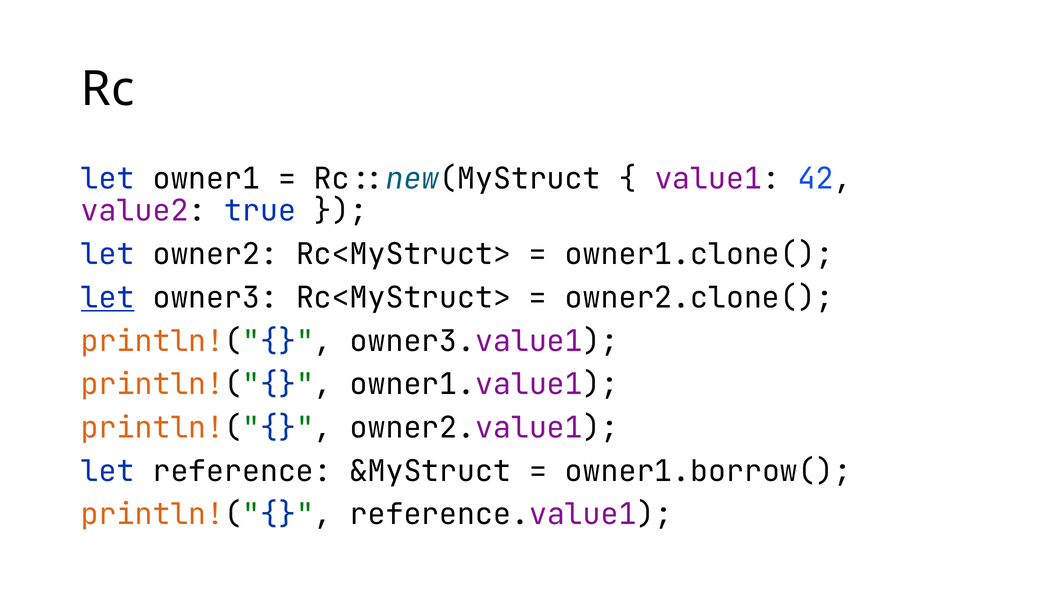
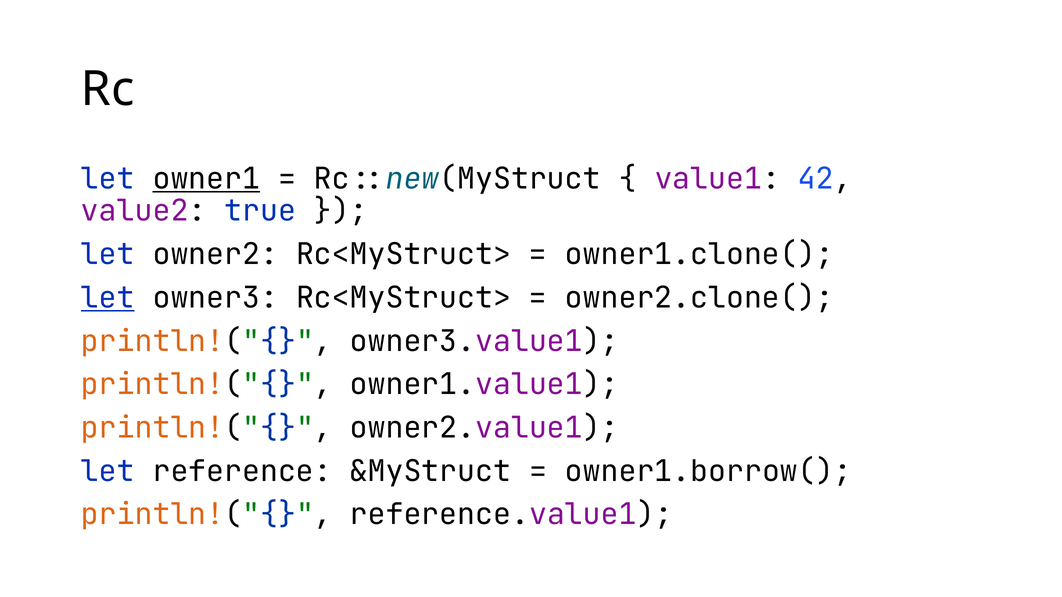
owner1 underline: none -> present
